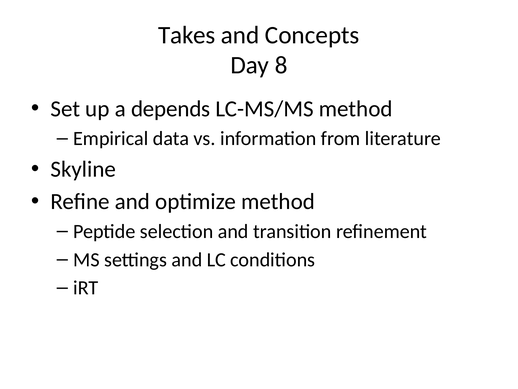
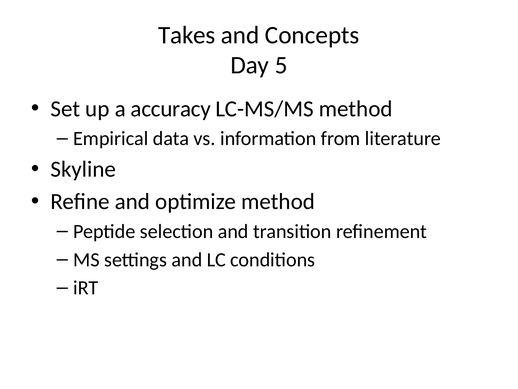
8: 8 -> 5
depends: depends -> accuracy
